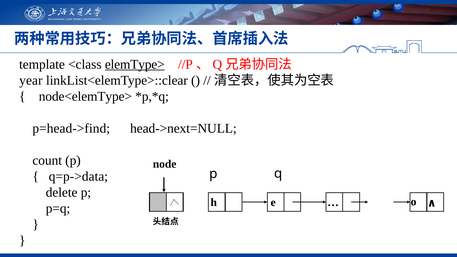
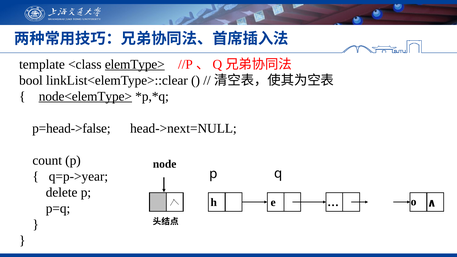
year: year -> bool
node<elemType> underline: none -> present
p=head->find: p=head->find -> p=head->false
q=p->data: q=p->data -> q=p->year
